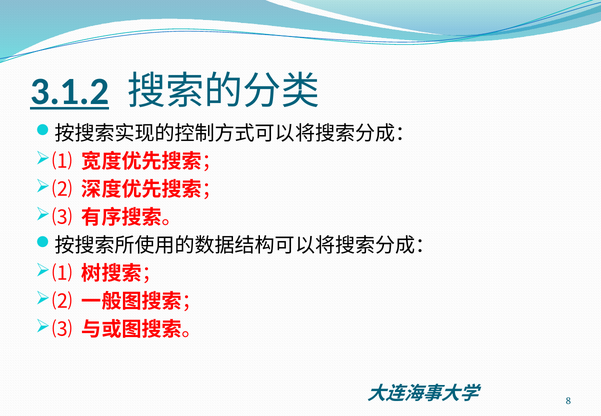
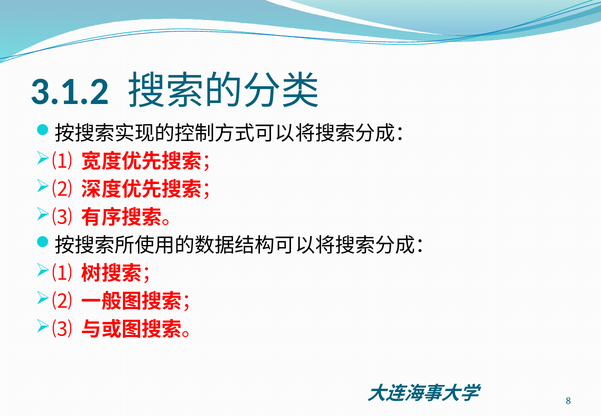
3.1.2 underline: present -> none
